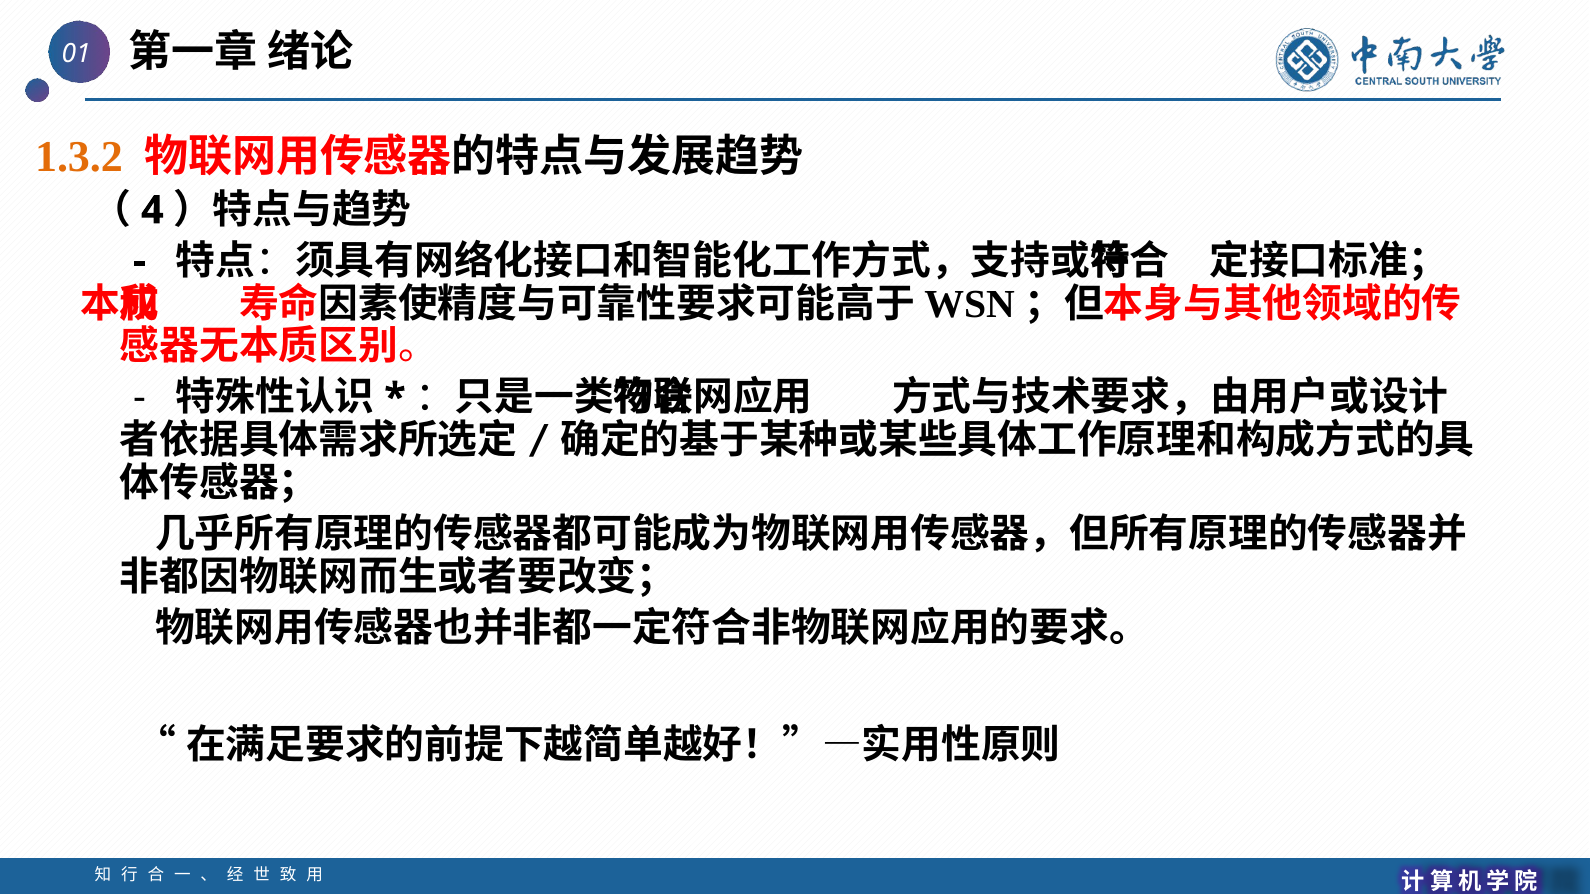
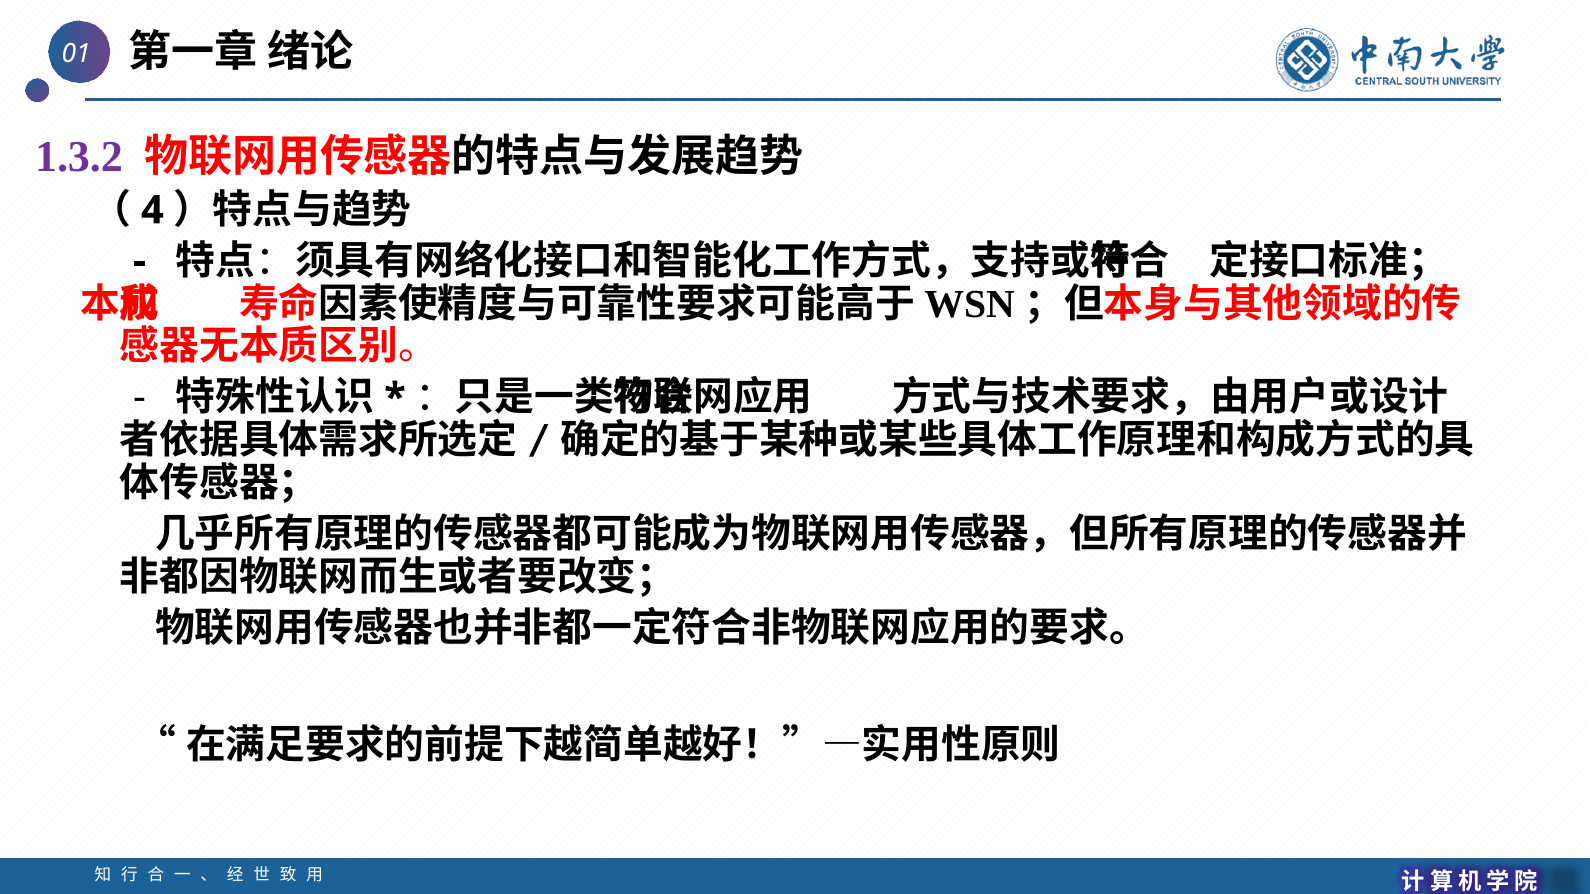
1.3.2 colour: orange -> purple
